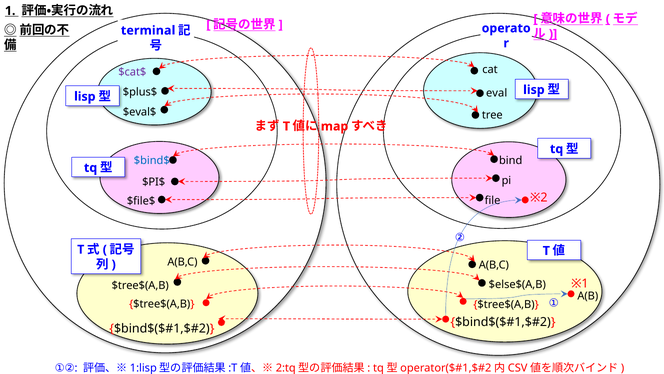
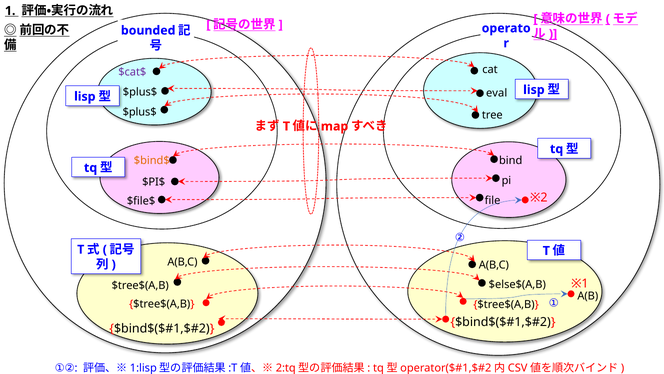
terminal: terminal -> bounded
$eval$ at (140, 112): $eval$ -> $plus$
$bind$ colour: blue -> orange
